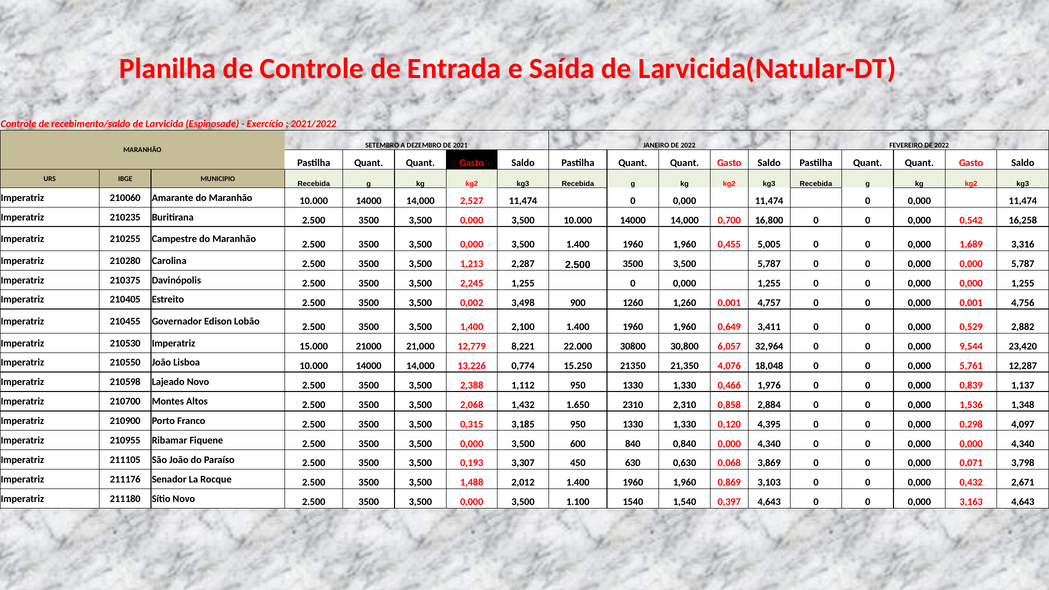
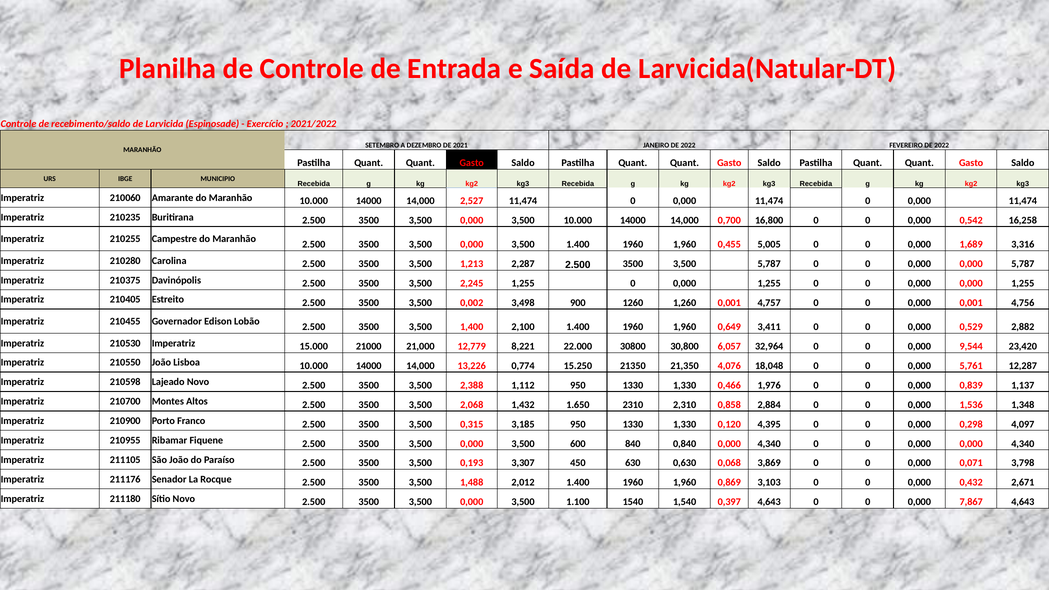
3,163: 3,163 -> 7,867
